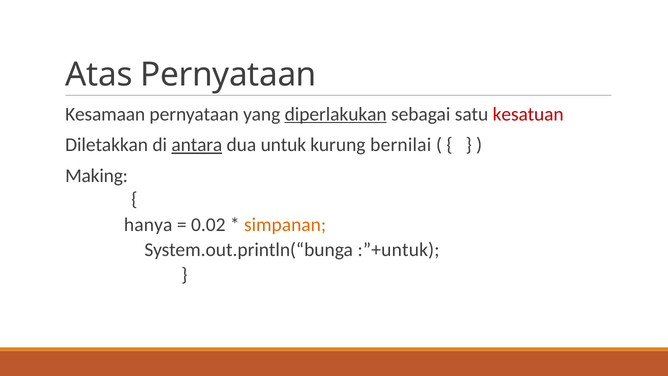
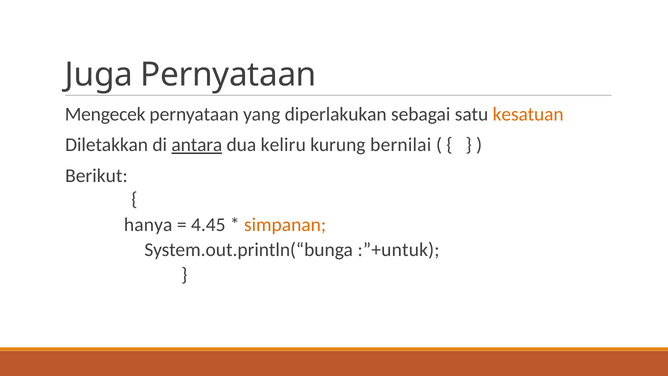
Atas: Atas -> Juga
Kesamaan: Kesamaan -> Mengecek
diperlakukan underline: present -> none
kesatuan colour: red -> orange
untuk: untuk -> keliru
Making: Making -> Berikut
0.02: 0.02 -> 4.45
